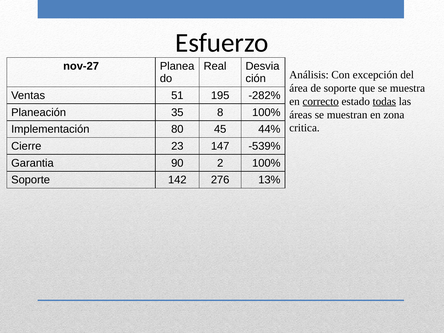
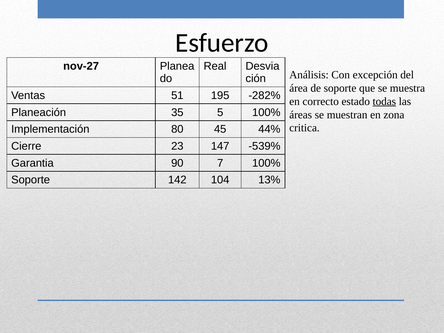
correcto underline: present -> none
8: 8 -> 5
2: 2 -> 7
276: 276 -> 104
